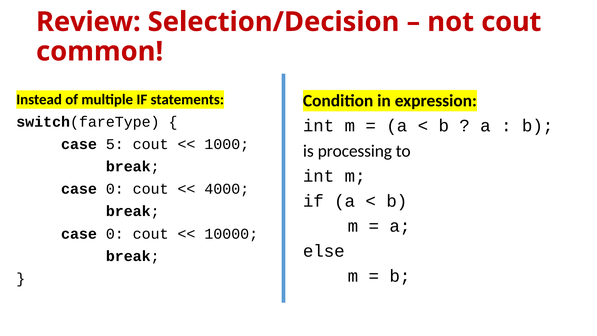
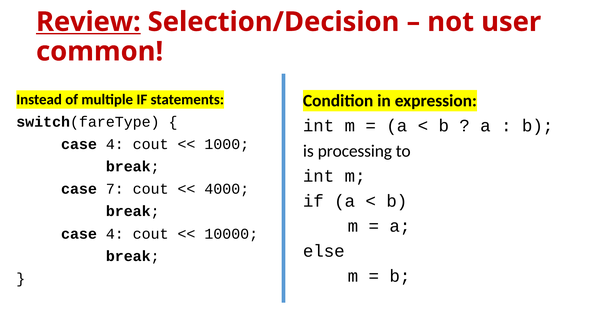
Review underline: none -> present
not cout: cout -> user
5 at (115, 144): 5 -> 4
0 at (115, 189): 0 -> 7
0 at (115, 234): 0 -> 4
